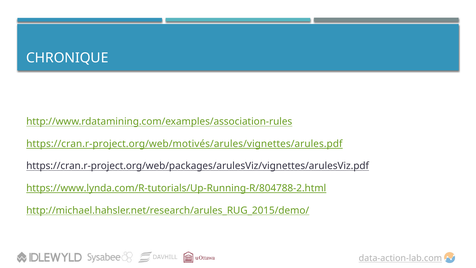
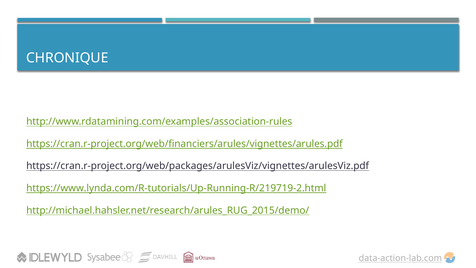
https://cran.r-project.org/web/motivés/arules/vignettes/arules.pdf: https://cran.r-project.org/web/motivés/arules/vignettes/arules.pdf -> https://cran.r-project.org/web/financiers/arules/vignettes/arules.pdf
https://www.lynda.com/R-tutorials/Up-Running-R/804788-2.html: https://www.lynda.com/R-tutorials/Up-Running-R/804788-2.html -> https://www.lynda.com/R-tutorials/Up-Running-R/219719-2.html
